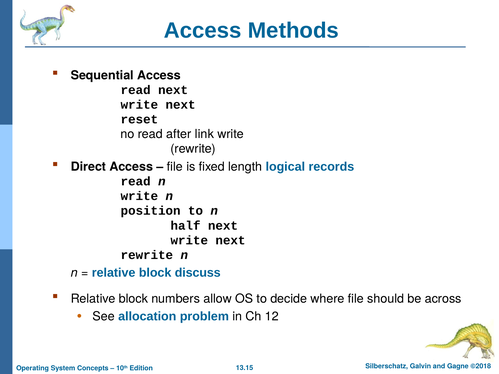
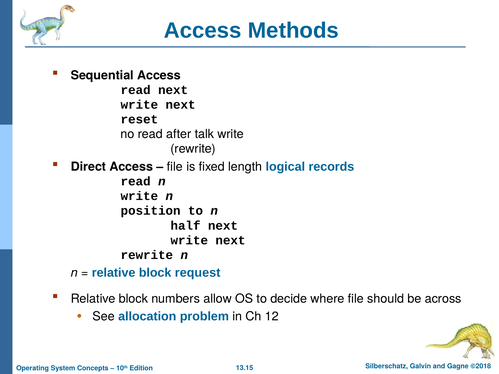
link: link -> talk
discuss: discuss -> request
